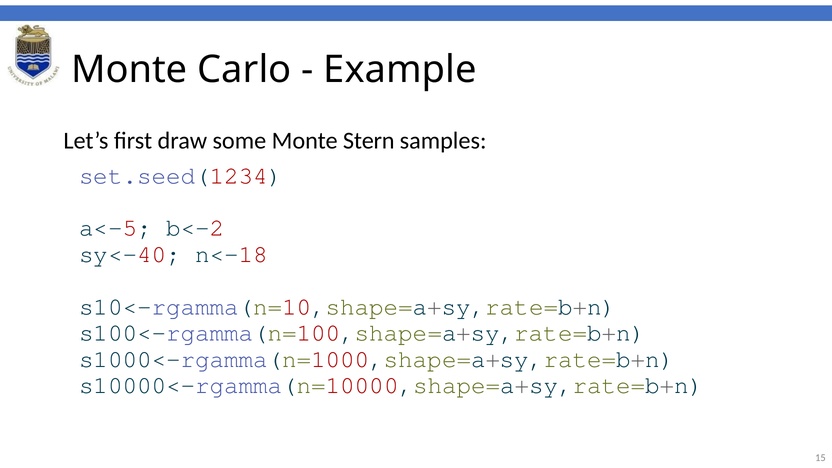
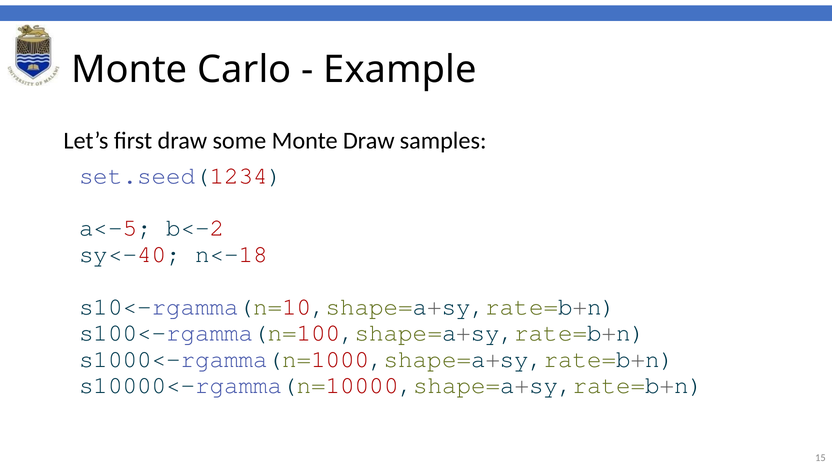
Monte Stern: Stern -> Draw
